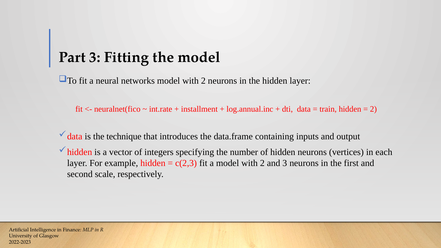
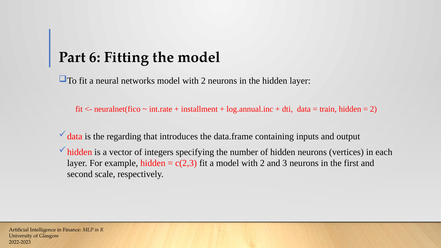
Part 3: 3 -> 6
technique: technique -> regarding
